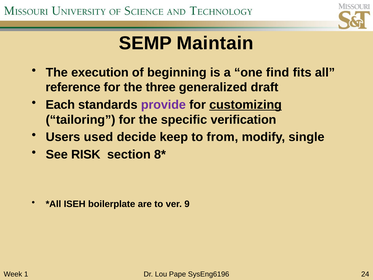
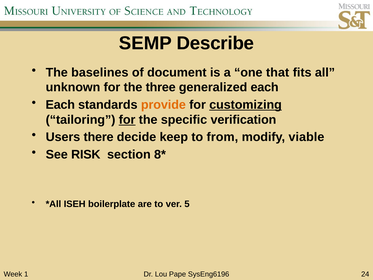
Maintain: Maintain -> Describe
execution: execution -> baselines
beginning: beginning -> document
find: find -> that
reference: reference -> unknown
generalized draft: draft -> each
provide colour: purple -> orange
for at (127, 120) underline: none -> present
used: used -> there
single: single -> viable
9: 9 -> 5
